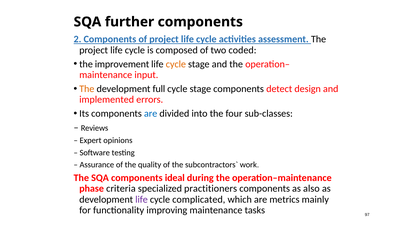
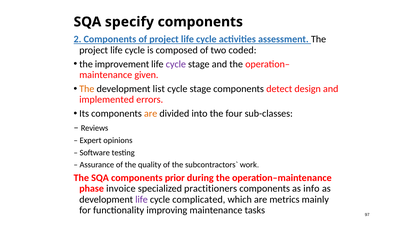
further: further -> specify
cycle at (176, 64) colour: orange -> purple
input: input -> given
full: full -> list
are at (151, 114) colour: blue -> orange
ideal: ideal -> prior
criteria: criteria -> invoice
also: also -> info
